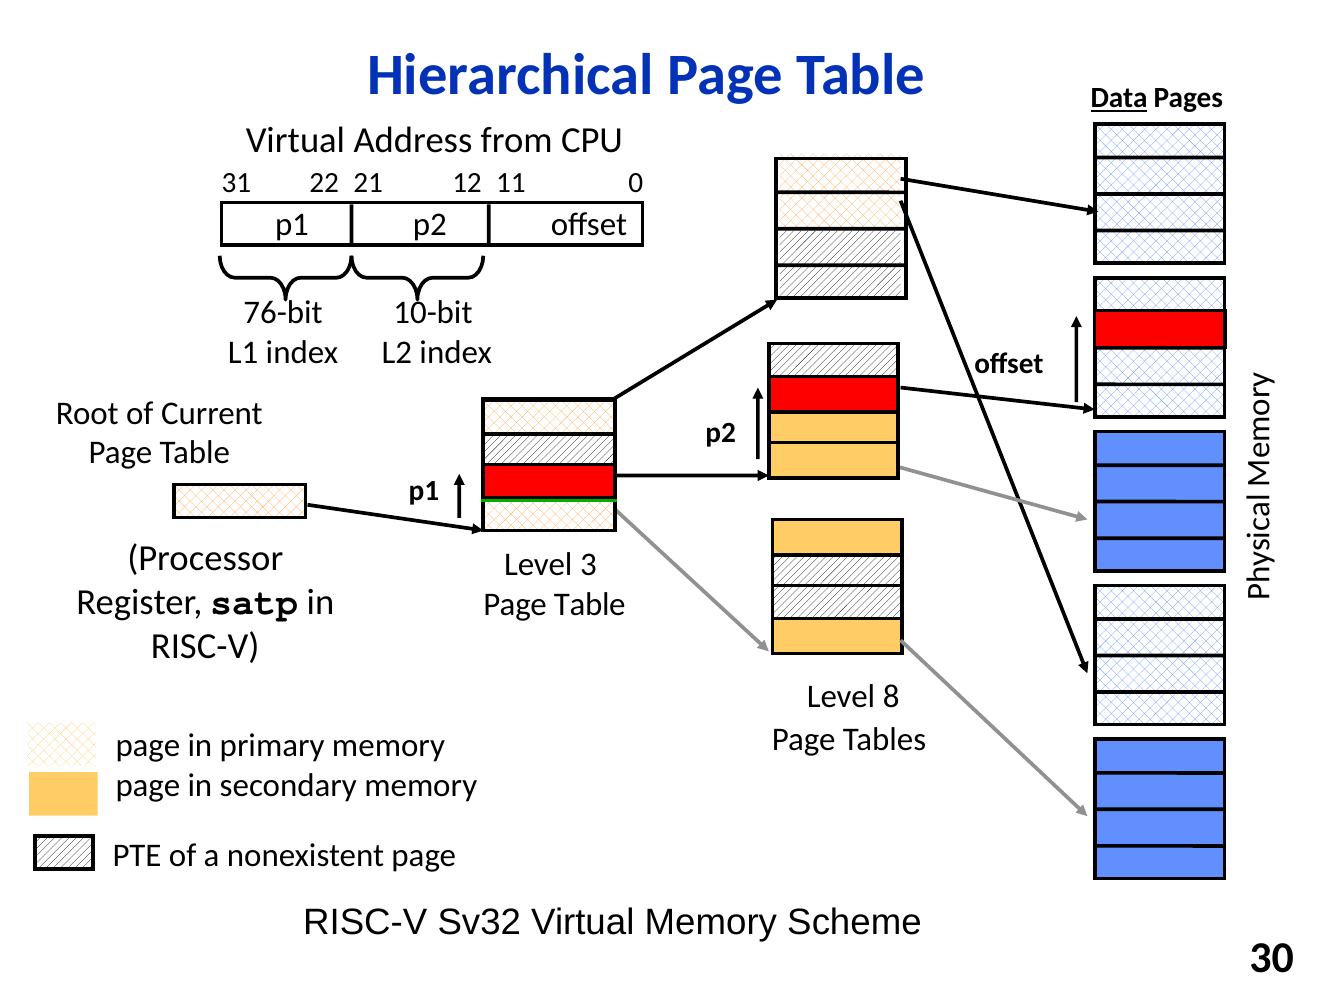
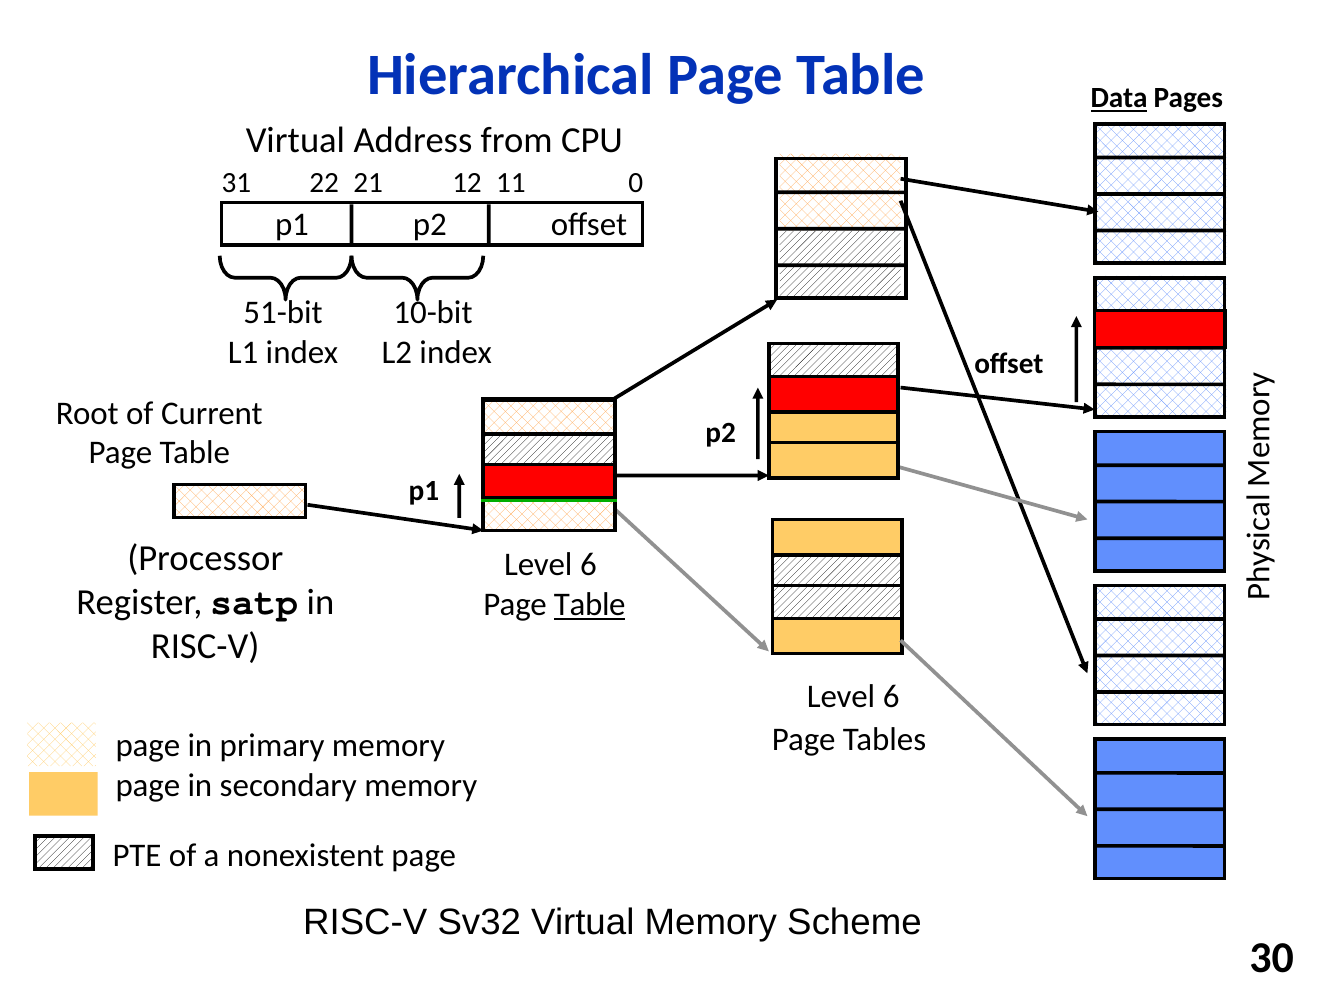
76-bit: 76-bit -> 51-bit
3 at (588, 565): 3 -> 6
Table at (590, 604) underline: none -> present
8 at (891, 696): 8 -> 6
